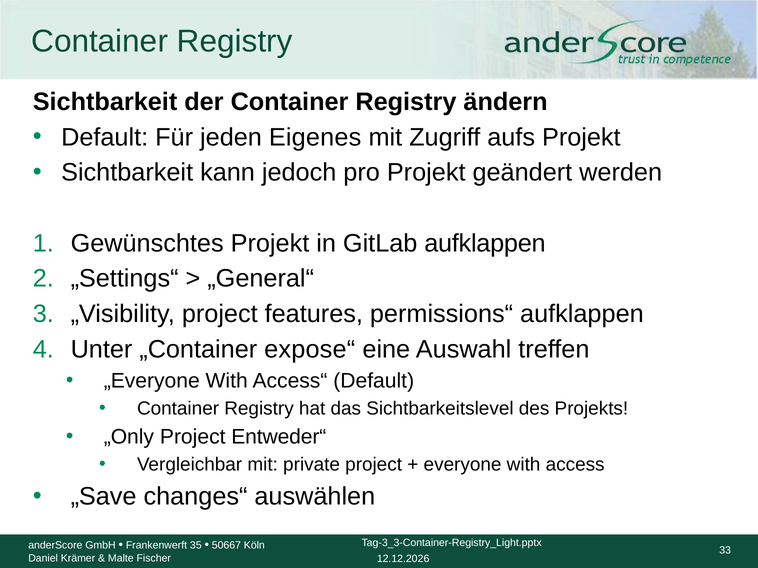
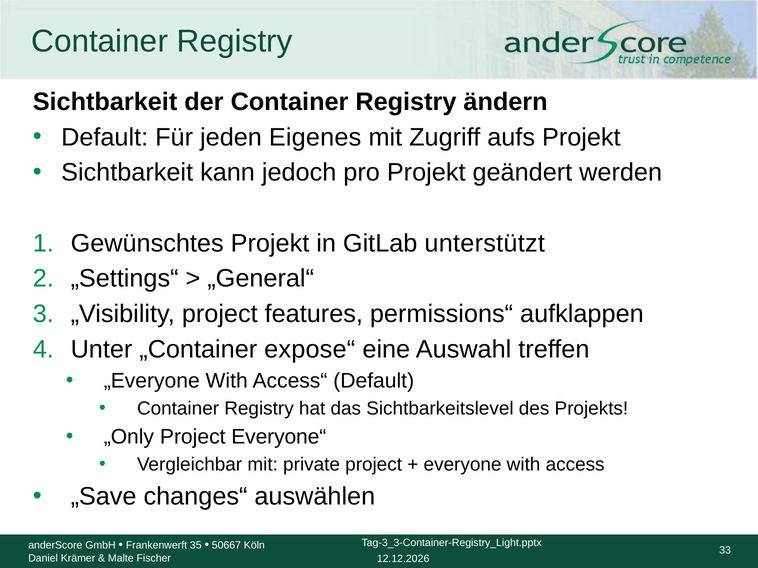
GitLab aufklappen: aufklappen -> unterstützt
Entweder“: Entweder“ -> Everyone“
